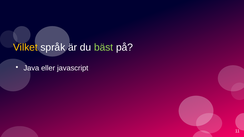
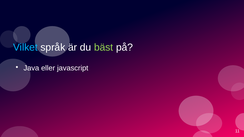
Vilket colour: yellow -> light blue
